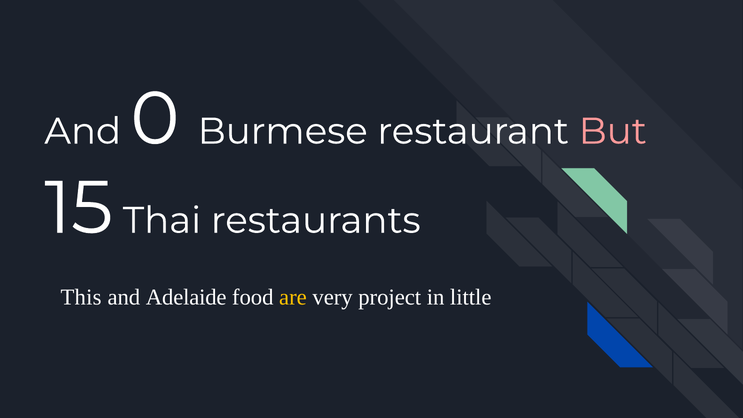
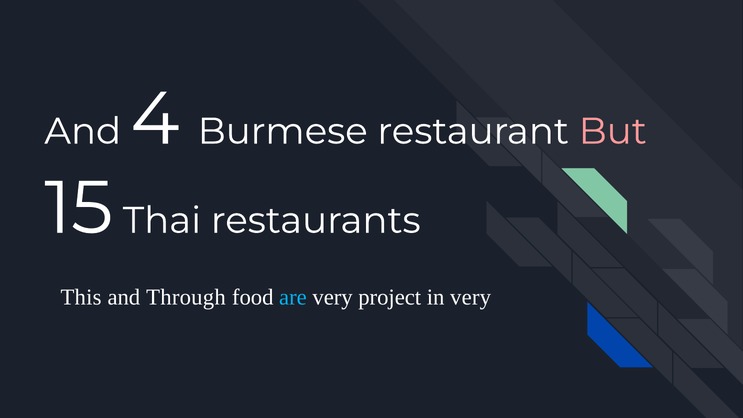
0: 0 -> 4
Adelaide: Adelaide -> Through
are colour: yellow -> light blue
in little: little -> very
